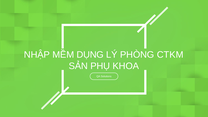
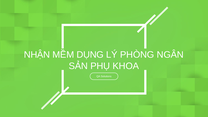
NHẬP: NHẬP -> NHẬN
CTKM: CTKM -> NGÂN
